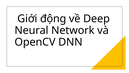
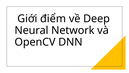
động: động -> điểm
